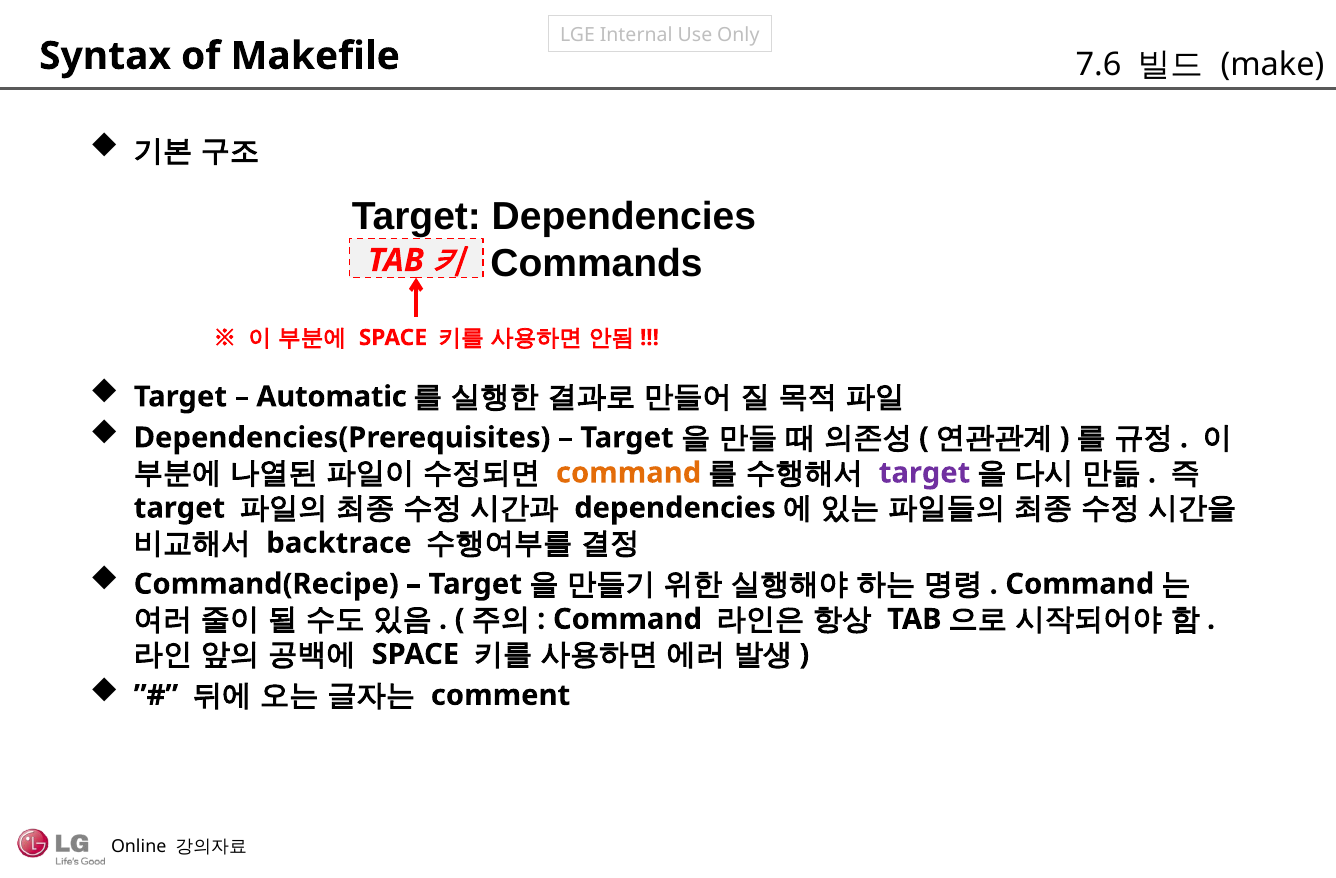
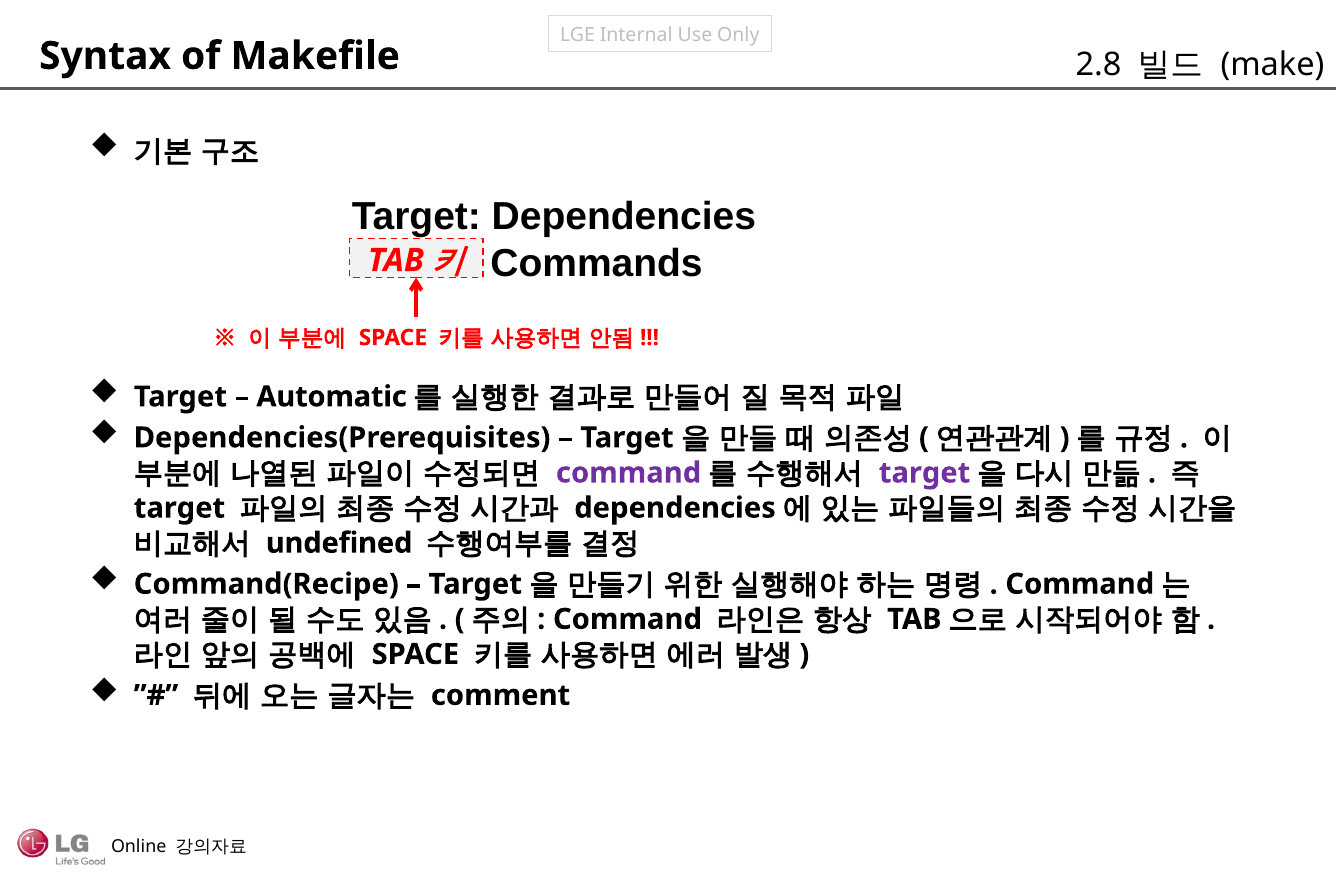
7.6: 7.6 -> 2.8
command at (629, 473) colour: orange -> purple
backtrace: backtrace -> undefined
